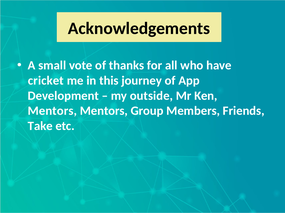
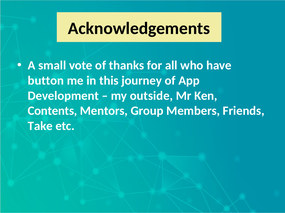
cricket: cricket -> button
Mentors at (52, 111): Mentors -> Contents
